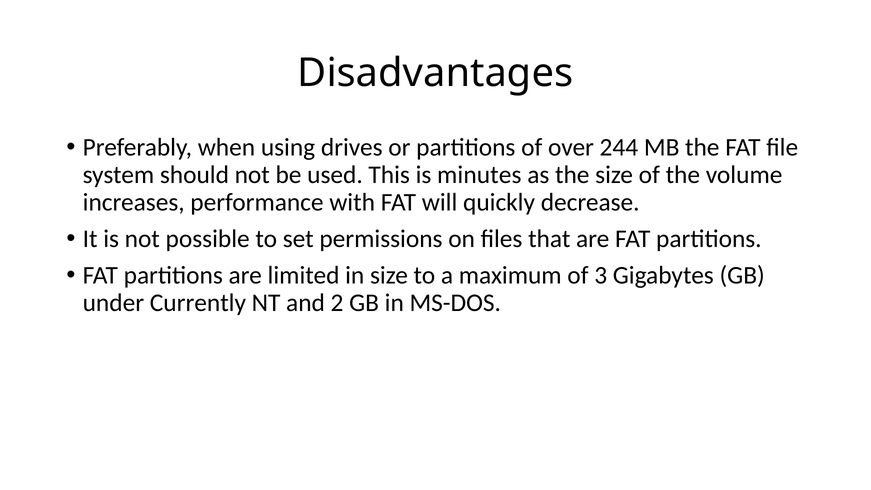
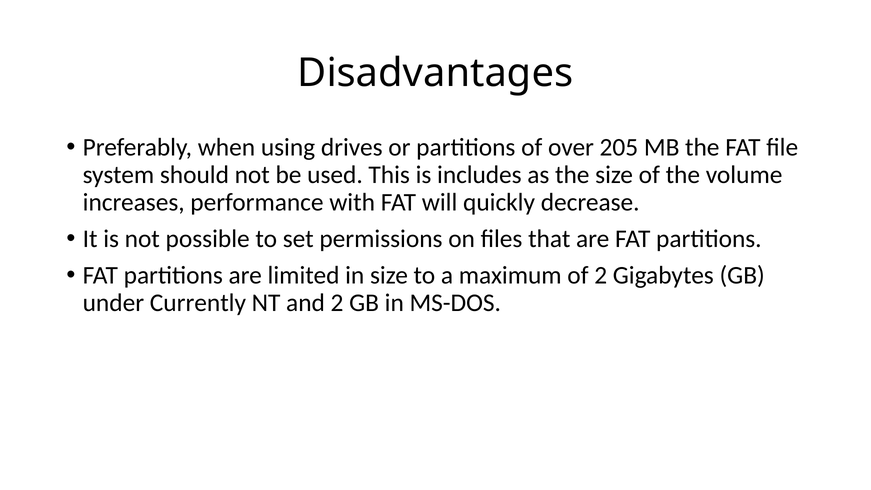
244: 244 -> 205
minutes: minutes -> includes
of 3: 3 -> 2
